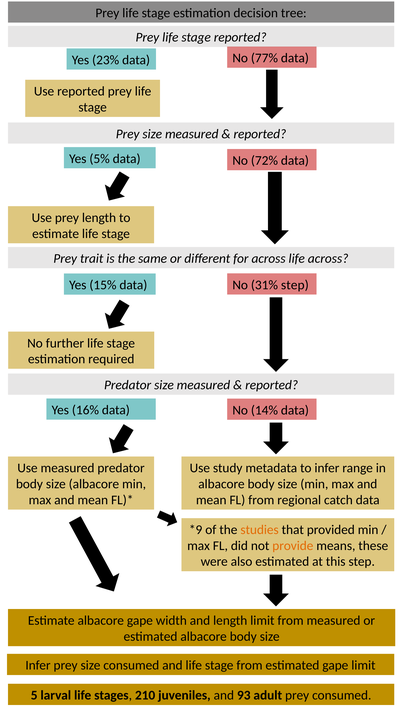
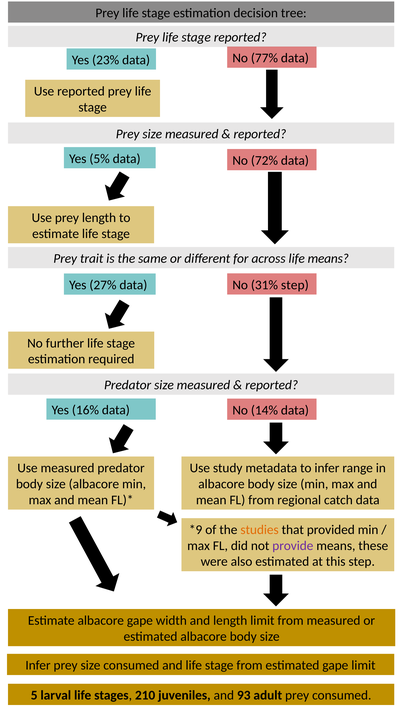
life across: across -> means
15%: 15% -> 27%
provide colour: orange -> purple
